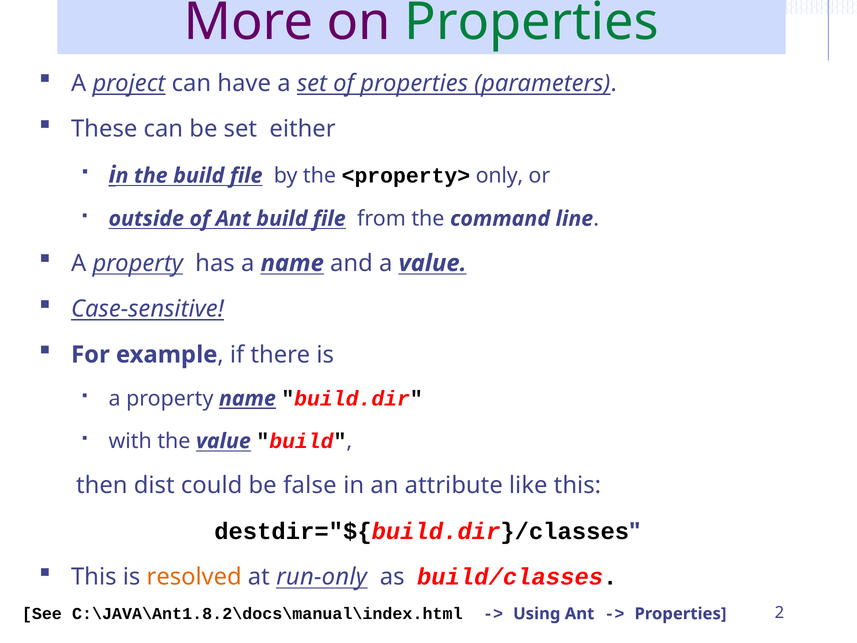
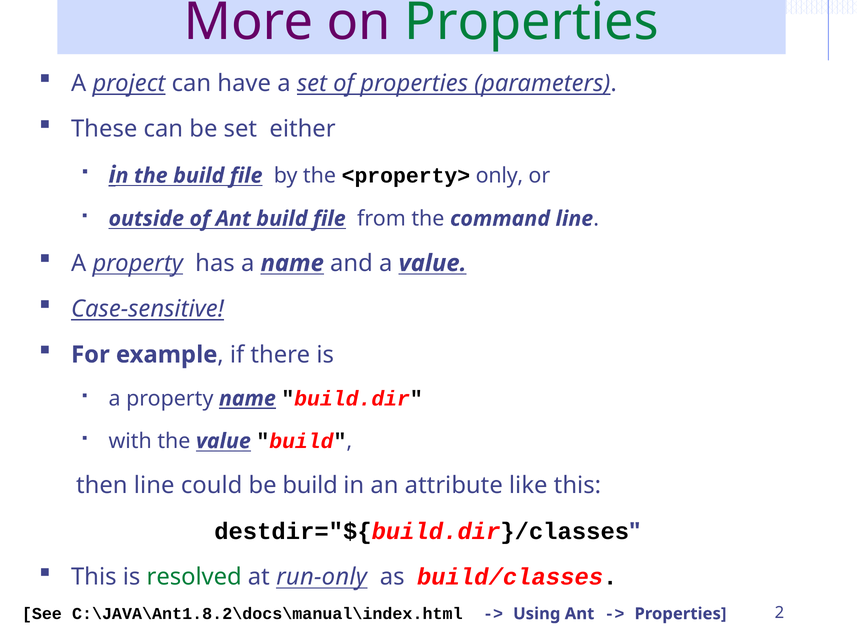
then dist: dist -> line
be false: false -> build
resolved colour: orange -> green
